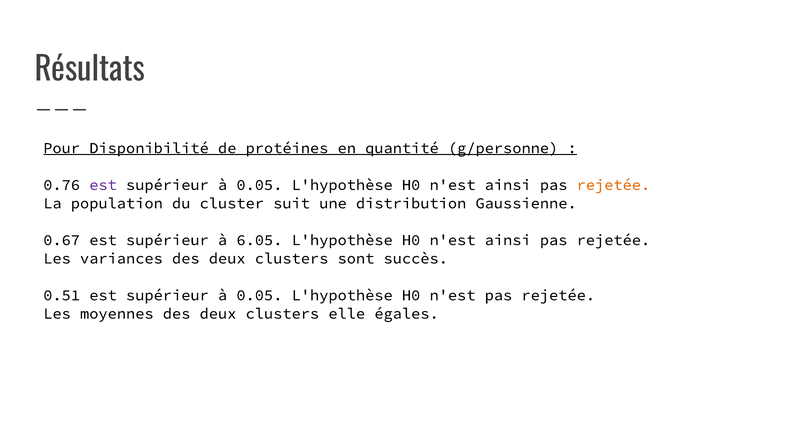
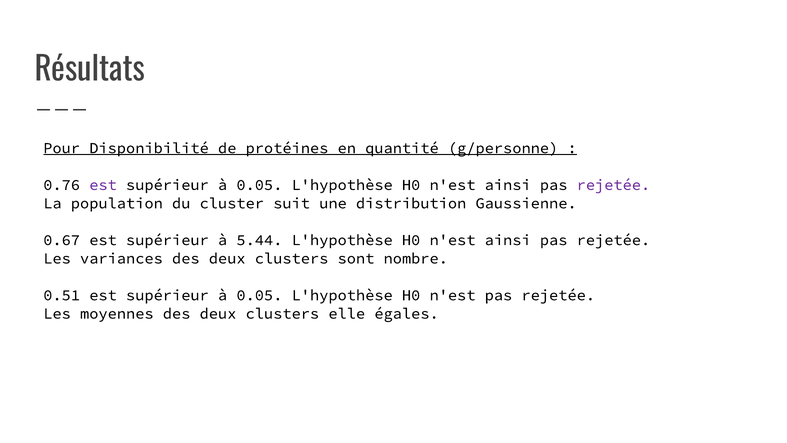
rejetée at (613, 185) colour: orange -> purple
6.05: 6.05 -> 5.44
succès: succès -> nombre
